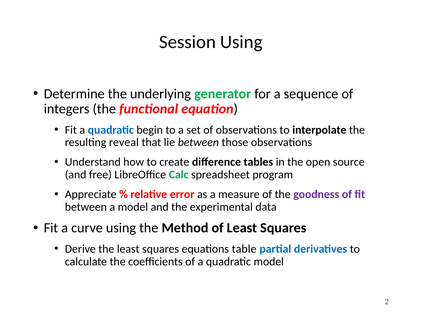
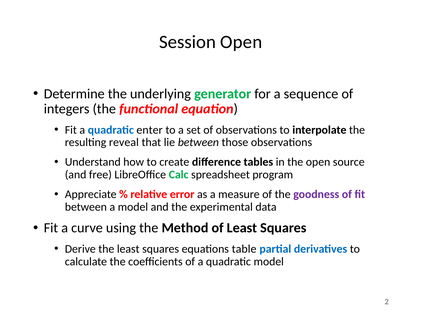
Session Using: Using -> Open
begin: begin -> enter
